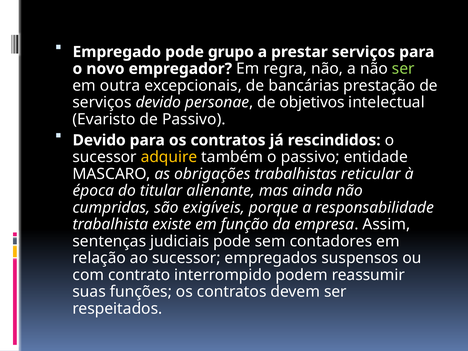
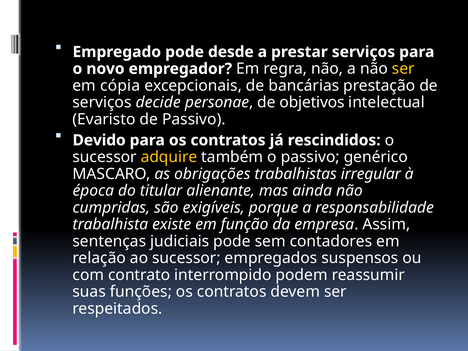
grupo: grupo -> desde
ser at (403, 69) colour: light green -> yellow
outra: outra -> cópia
serviços devido: devido -> decide
entidade: entidade -> genérico
reticular: reticular -> irregular
